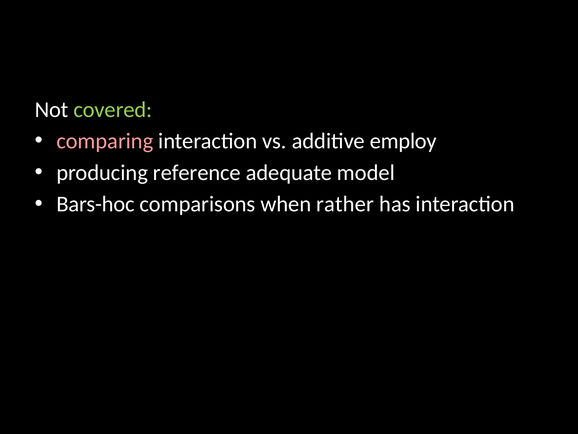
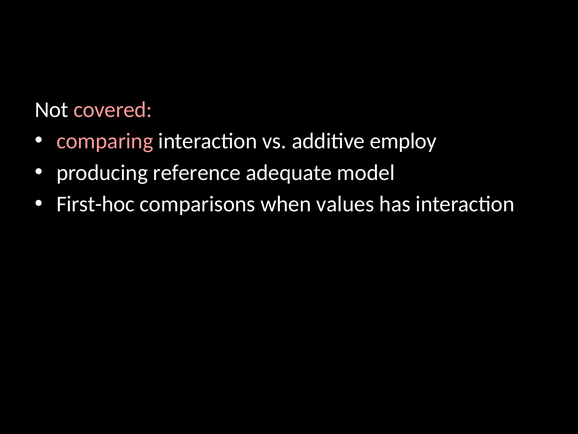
covered colour: light green -> pink
Bars-hoc: Bars-hoc -> First-hoc
rather: rather -> values
